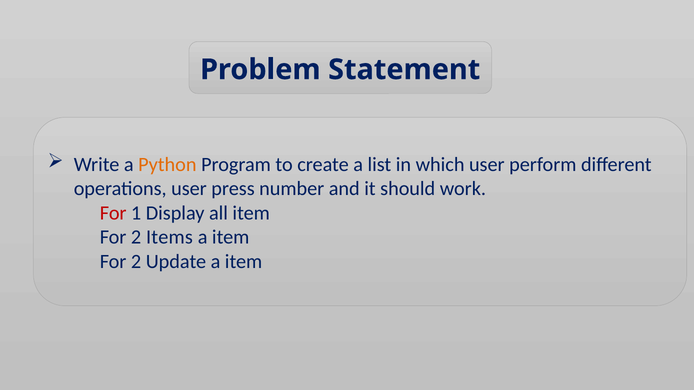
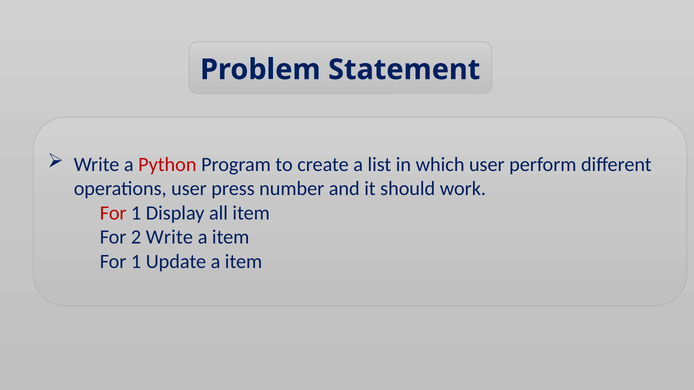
Python colour: orange -> red
2 Items: Items -> Write
2 at (136, 262): 2 -> 1
